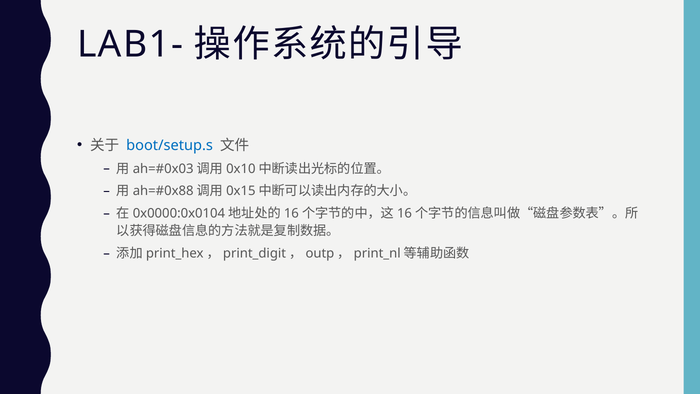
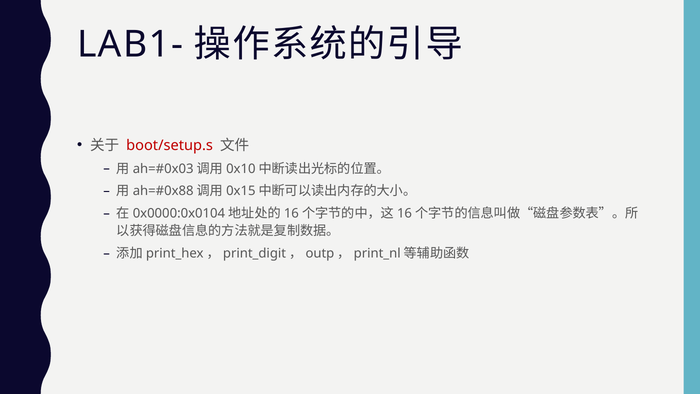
boot/setup.s colour: blue -> red
